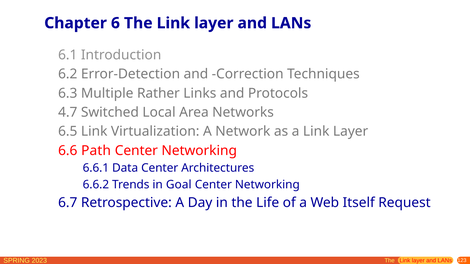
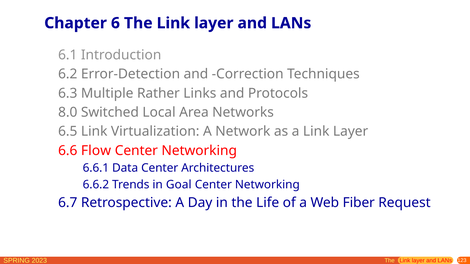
4.7: 4.7 -> 8.0
Path: Path -> Flow
Itself: Itself -> Fiber
